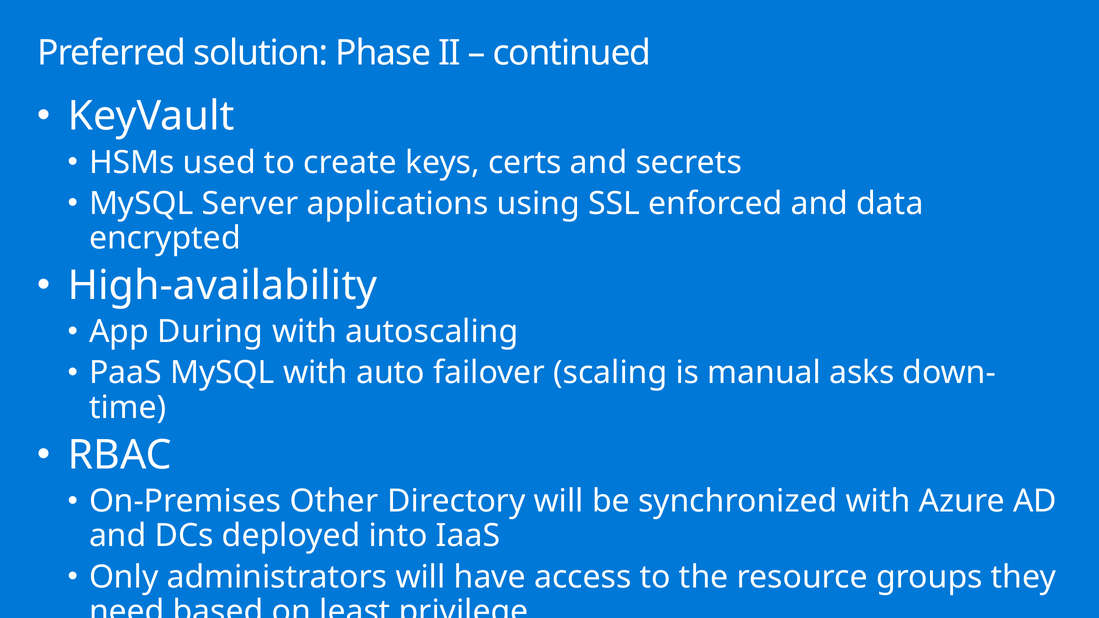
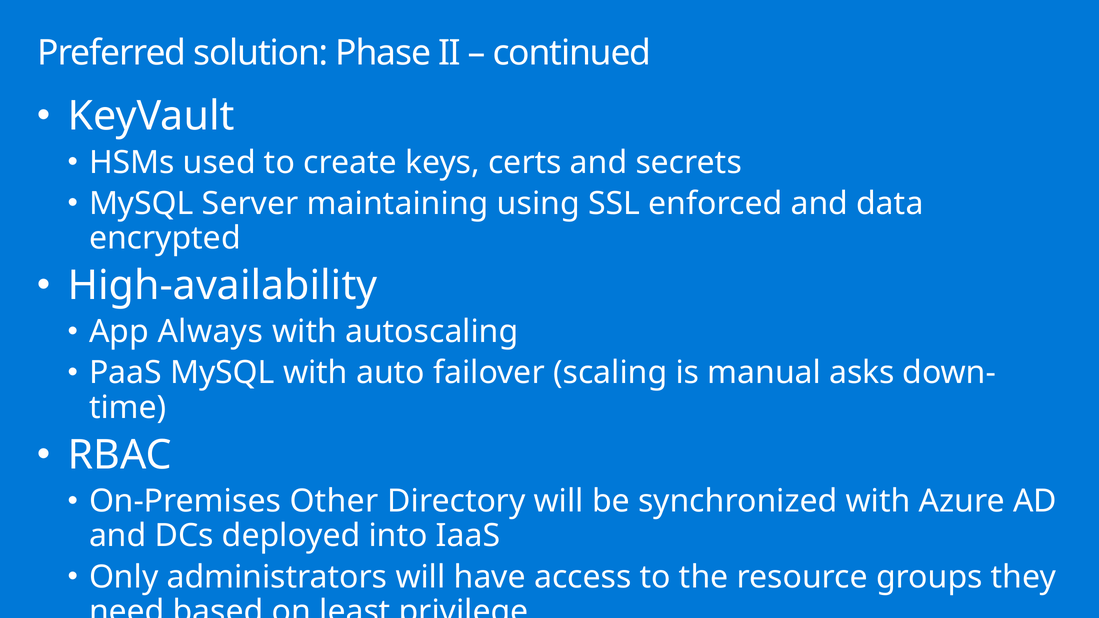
applications: applications -> maintaining
During: During -> Always
